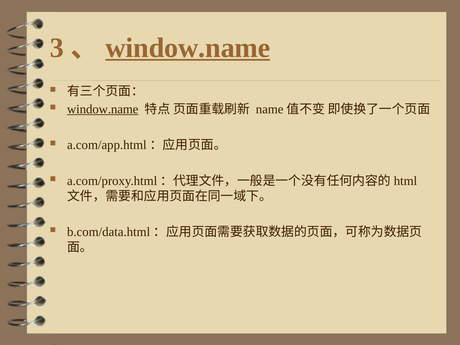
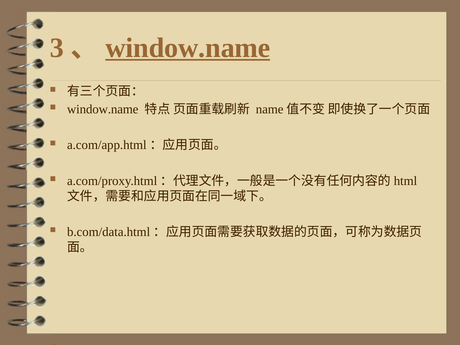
window.name at (103, 109) underline: present -> none
